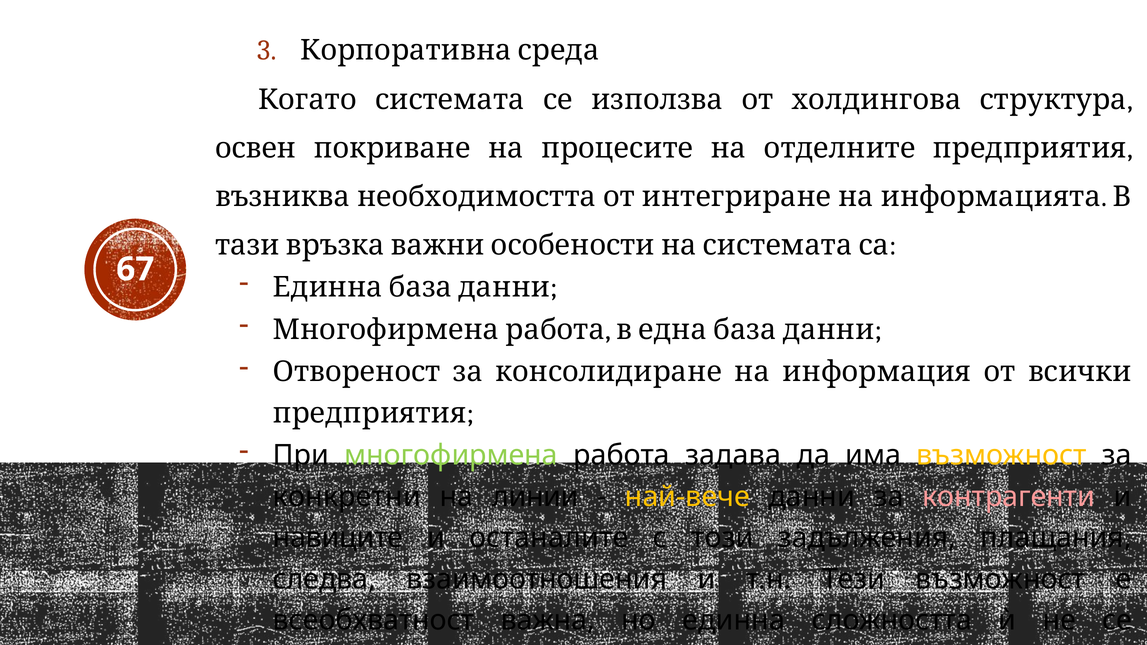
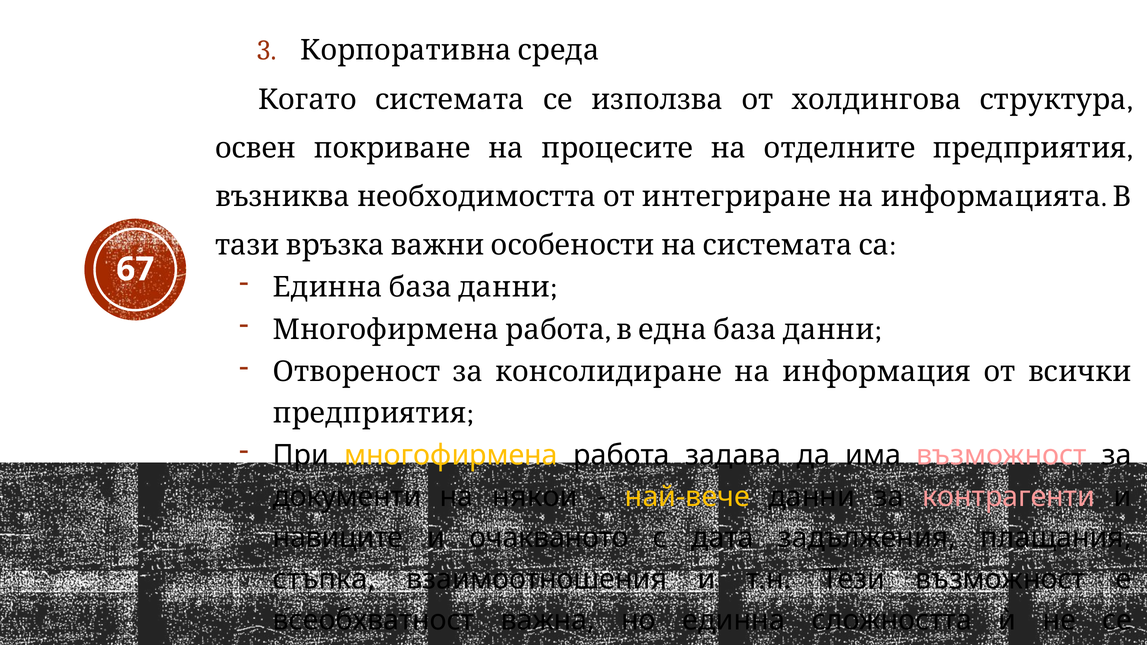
многофирмена colour: light green -> yellow
възможност at (1001, 456) colour: yellow -> pink
конкретни: конкретни -> документи
линии: линии -> някои
останалите: останалите -> очакваното
този: този -> дата
следва: следва -> стъпка
